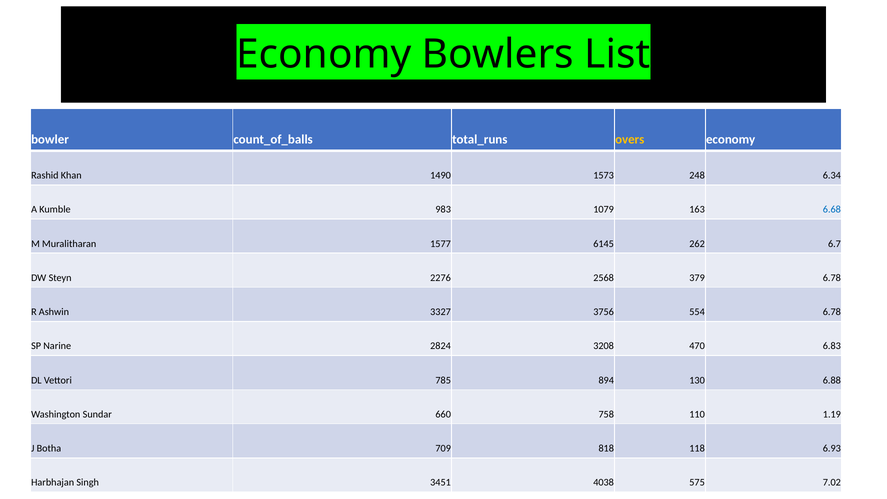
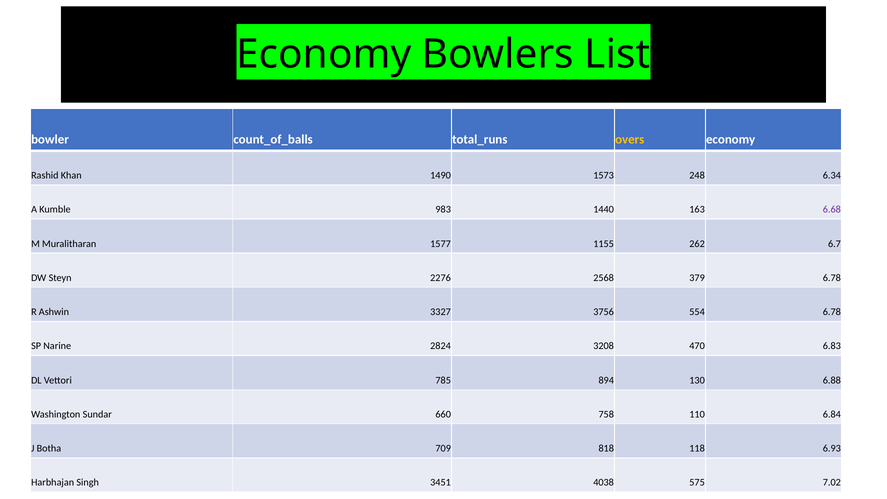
1079: 1079 -> 1440
6.68 colour: blue -> purple
6145: 6145 -> 1155
1.19: 1.19 -> 6.84
